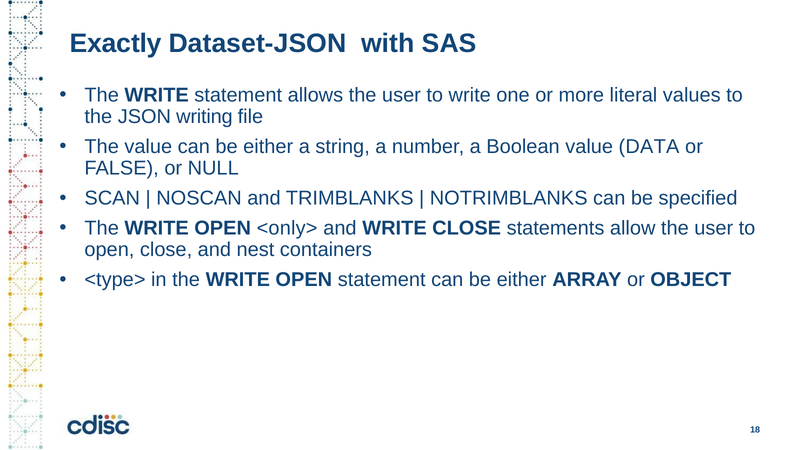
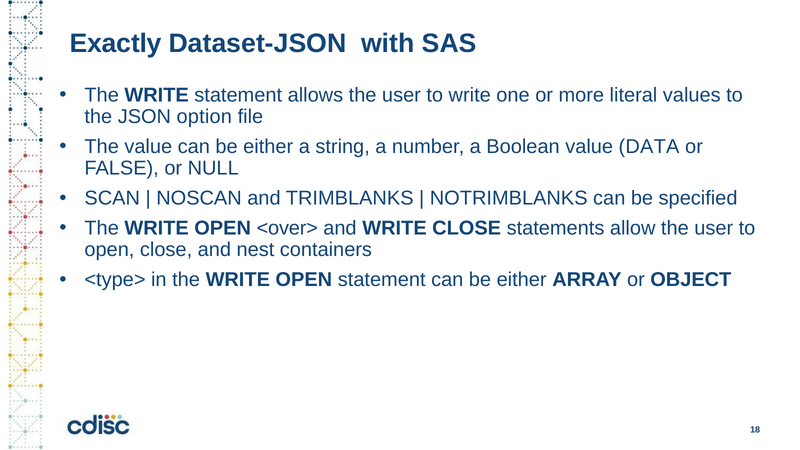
writing: writing -> option
<only>: <only> -> <over>
